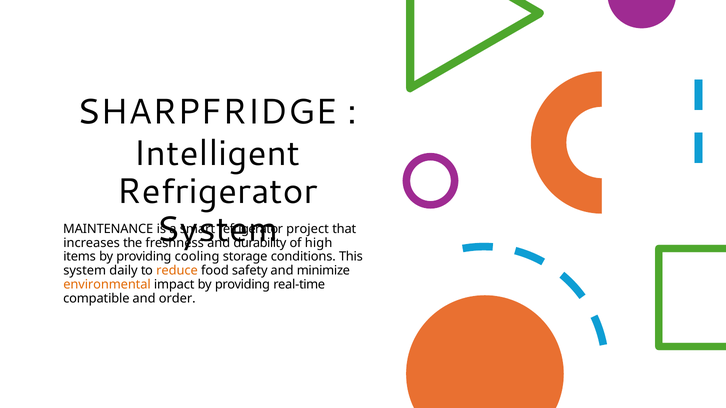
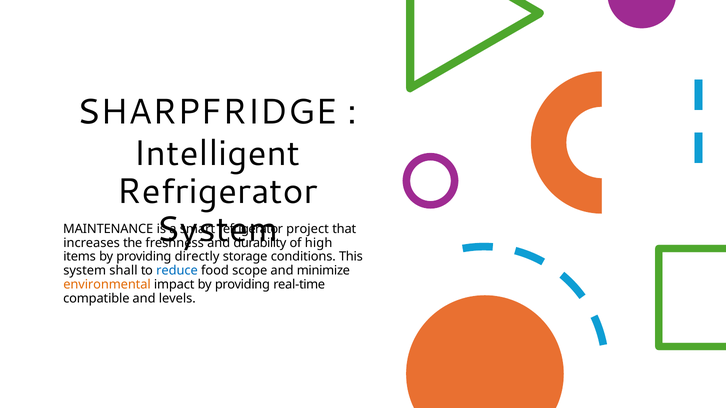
cooling: cooling -> directly
daily: daily -> shall
reduce colour: orange -> blue
safety: safety -> scope
order: order -> levels
